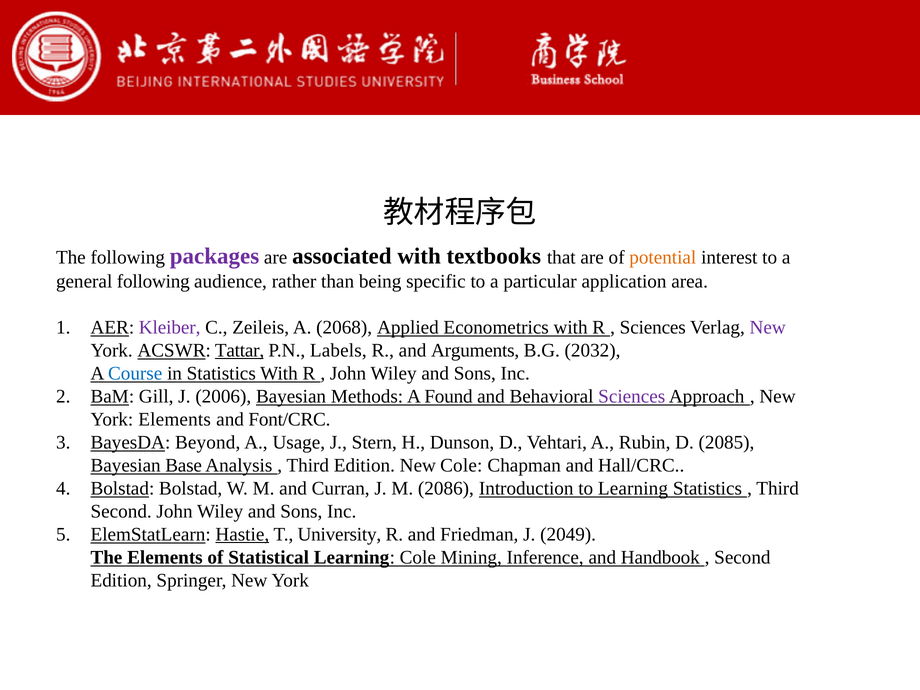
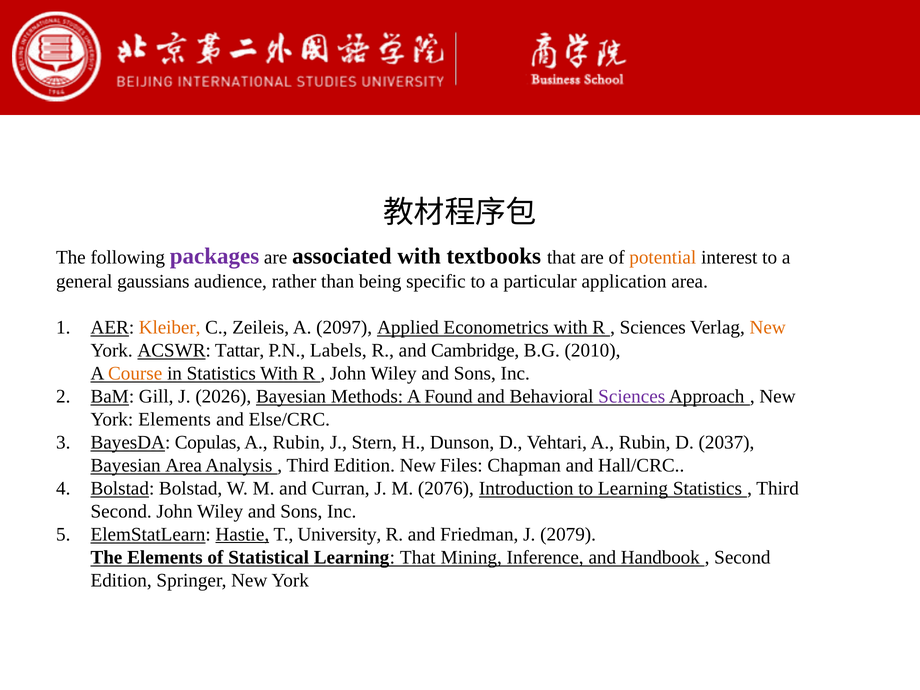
general following: following -> gaussians
Kleiber colour: purple -> orange
2068: 2068 -> 2097
New at (768, 327) colour: purple -> orange
Tattar underline: present -> none
Arguments: Arguments -> Cambridge
2032: 2032 -> 2010
Course colour: blue -> orange
2006: 2006 -> 2026
Font/CRC: Font/CRC -> Else/CRC
Beyond: Beyond -> Copulas
Usage at (299, 442): Usage -> Rubin
2085: 2085 -> 2037
Bayesian Base: Base -> Area
New Cole: Cole -> Files
2086: 2086 -> 2076
2049: 2049 -> 2079
Learning Cole: Cole -> That
